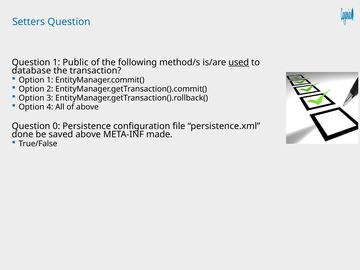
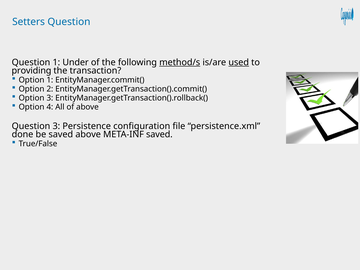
Public: Public -> Under
method/s underline: none -> present
database: database -> providing
Question 0: 0 -> 3
META-INF made: made -> saved
